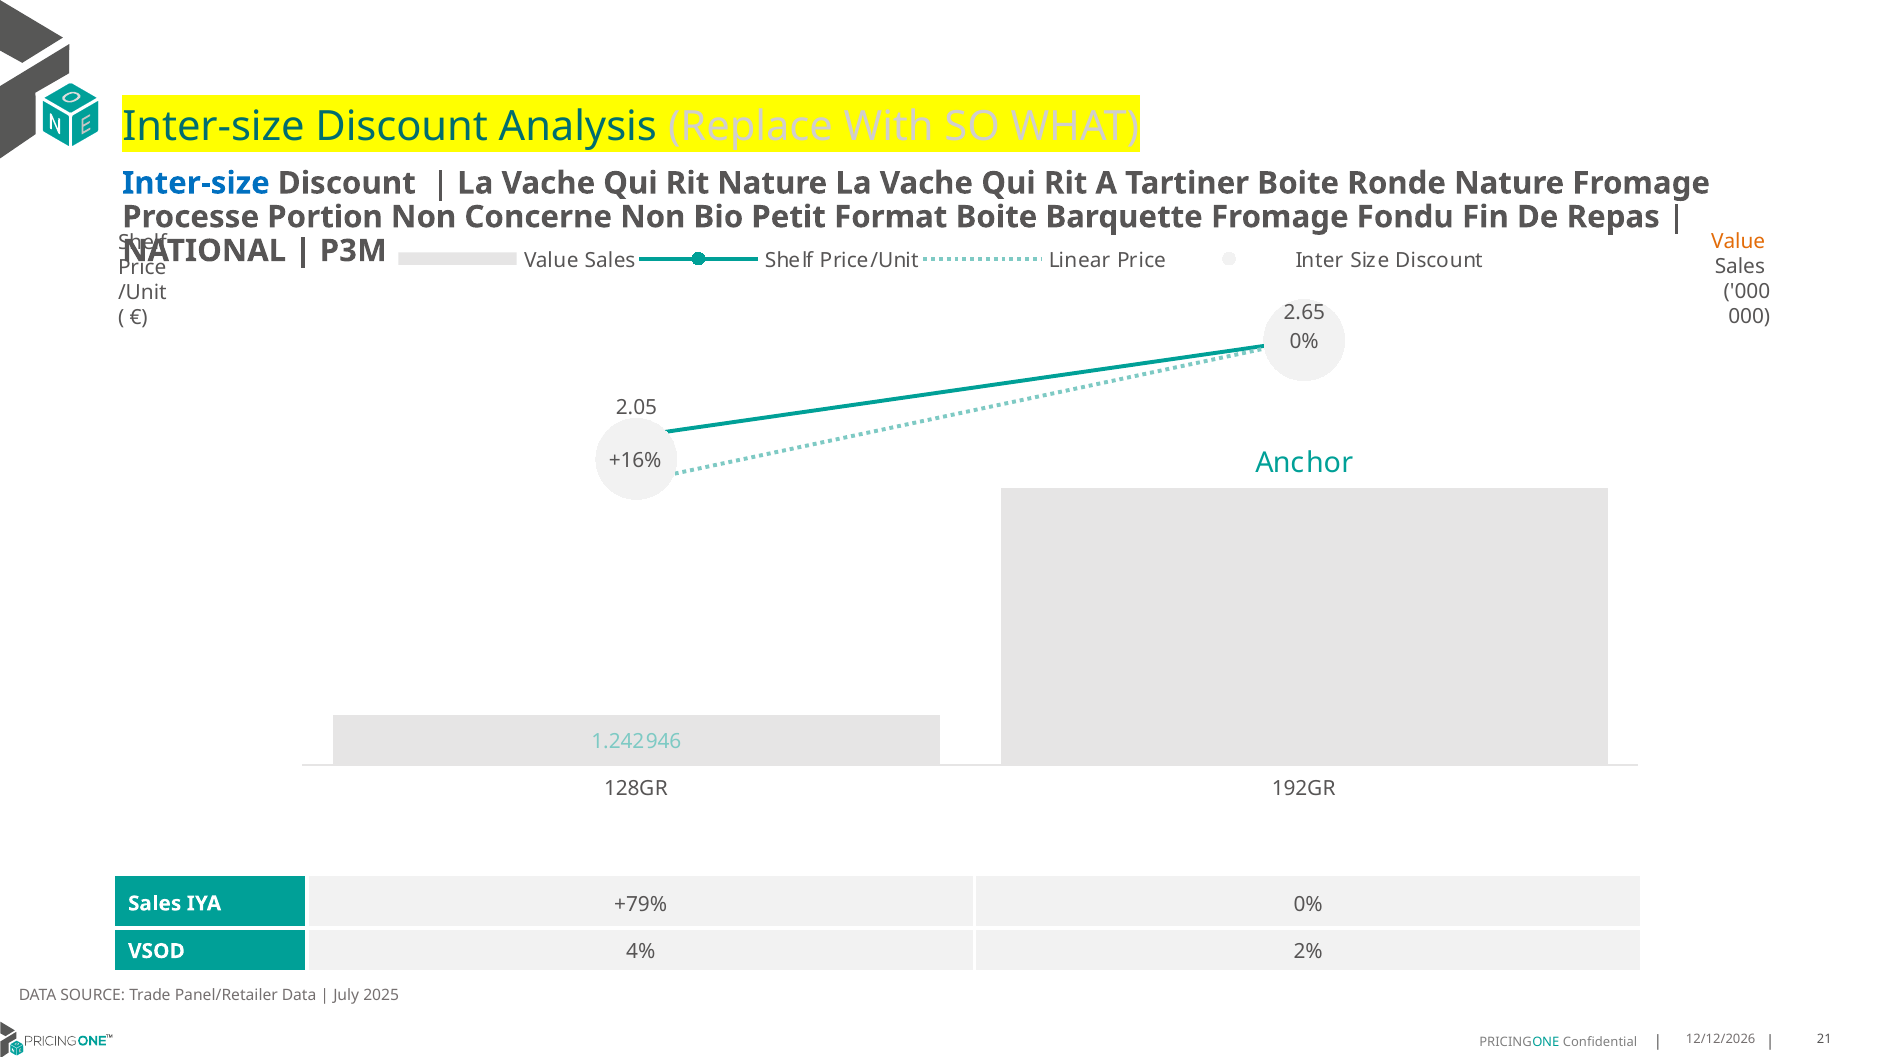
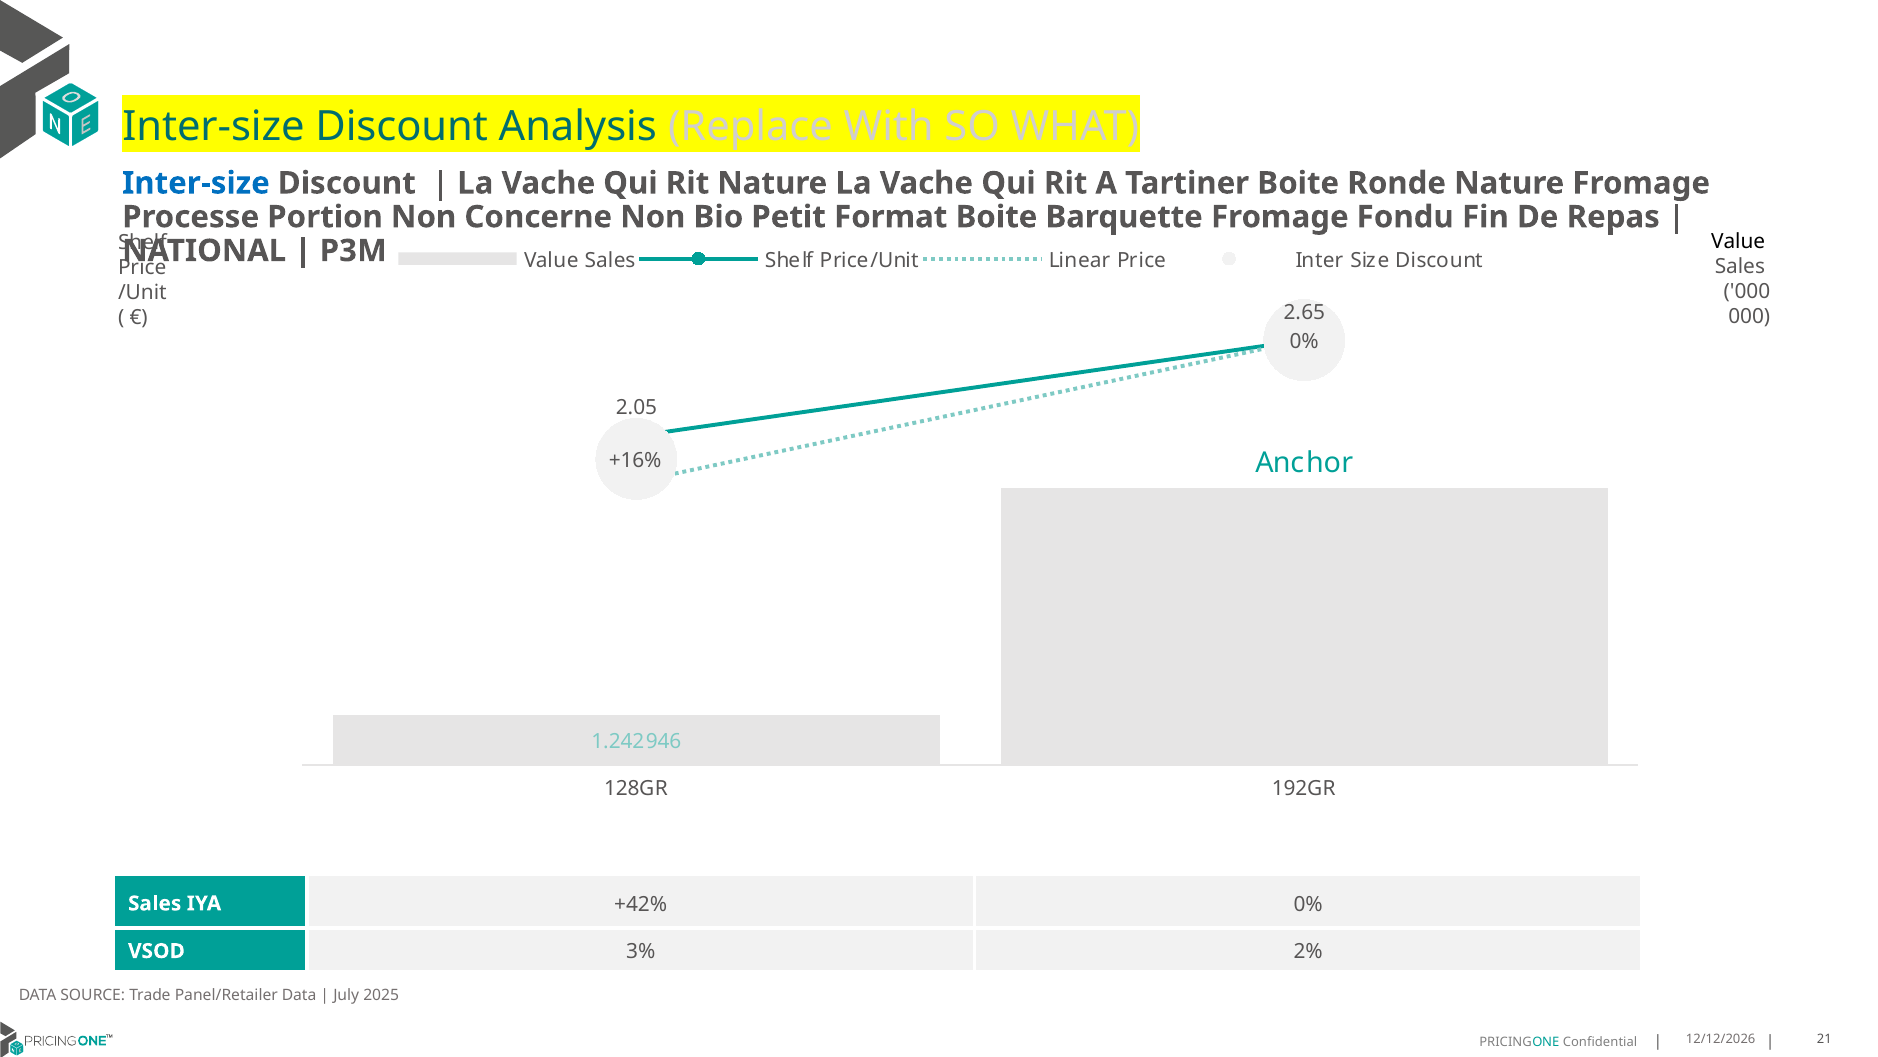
Value at (1738, 241) colour: orange -> black
+79%: +79% -> +42%
4%: 4% -> 3%
